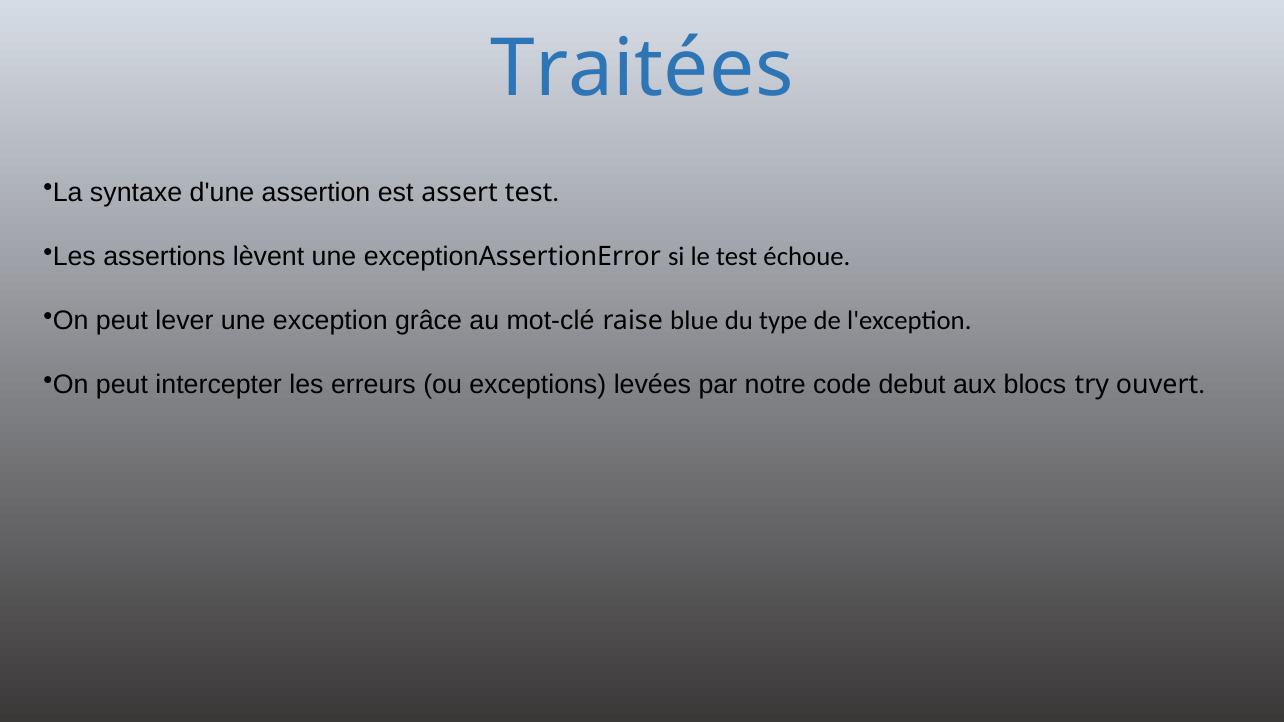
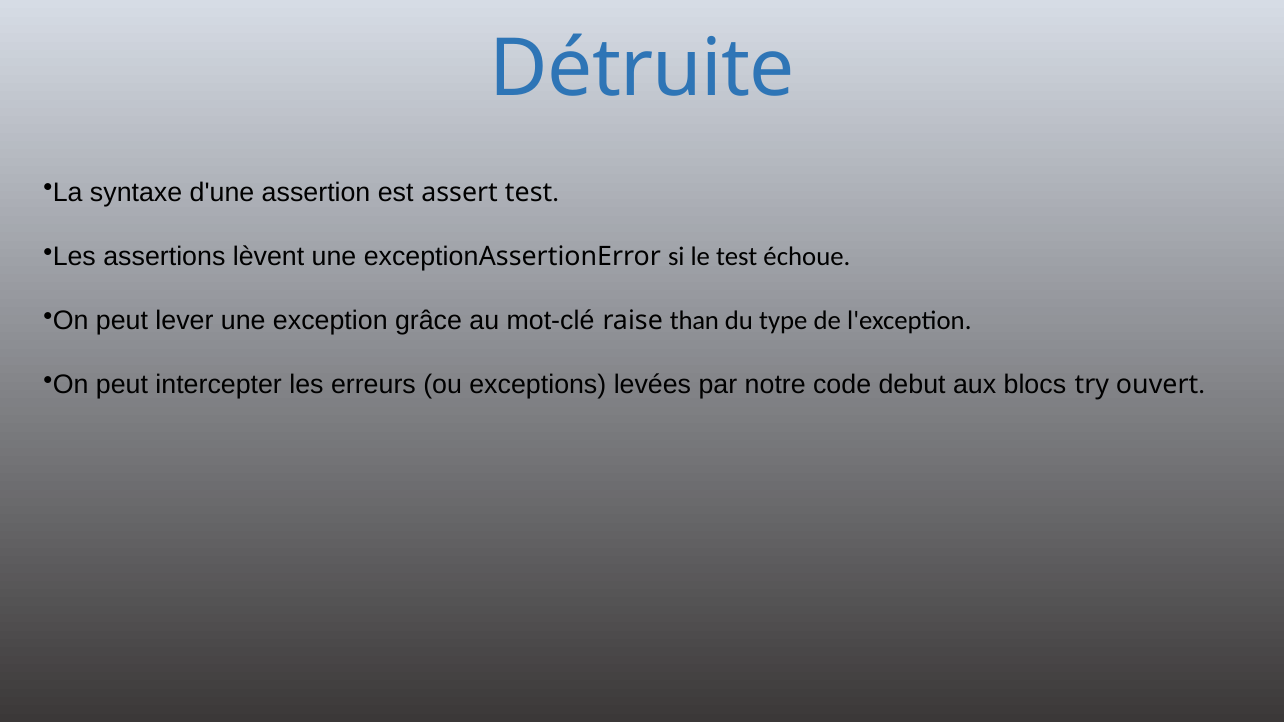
Traitées: Traitées -> Détruite
blue: blue -> than
